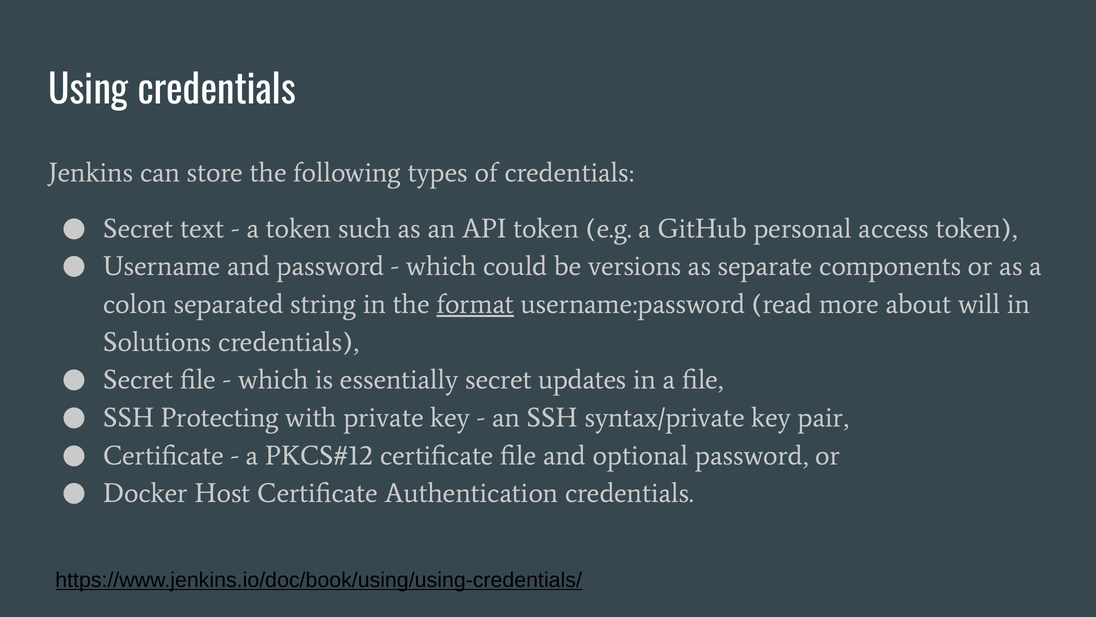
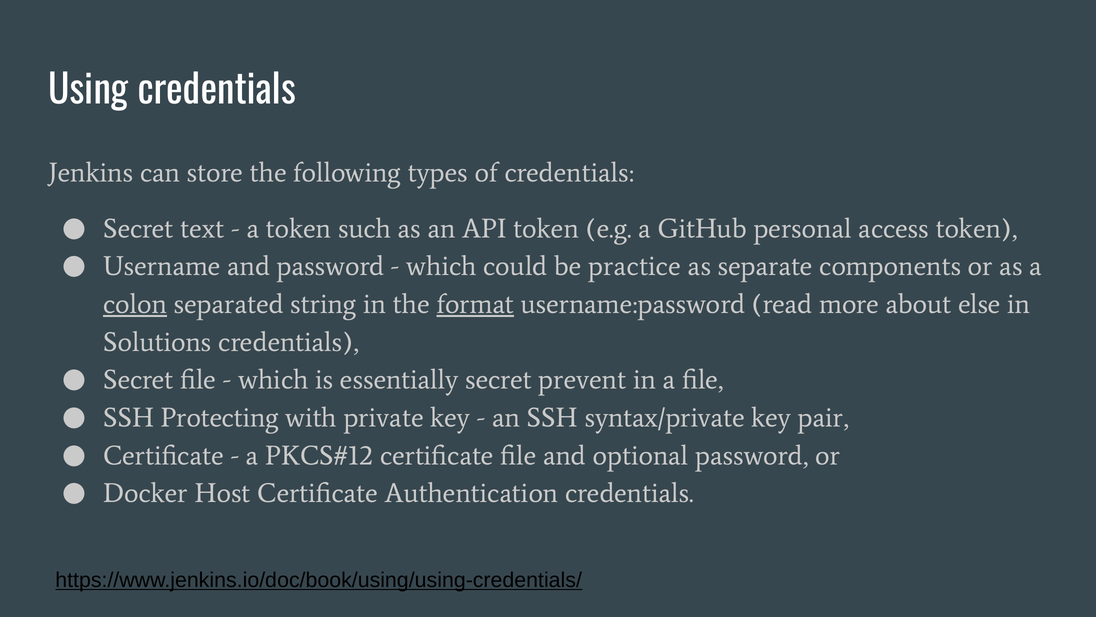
versions: versions -> practice
colon underline: none -> present
will: will -> else
updates: updates -> prevent
